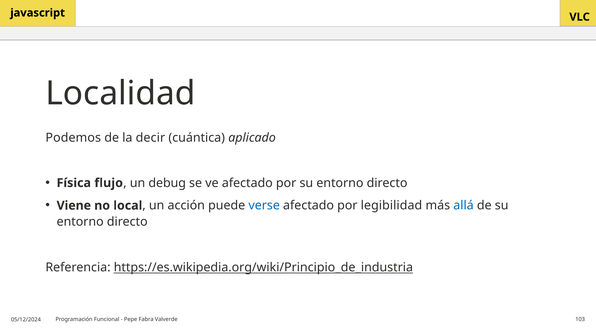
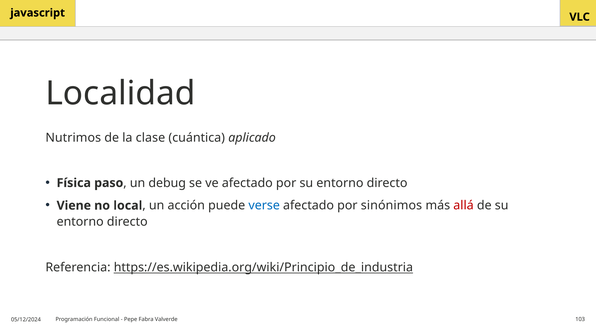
Podemos: Podemos -> Nutrimos
decir: decir -> clase
flujo: flujo -> paso
legibilidad: legibilidad -> sinónimos
allá colour: blue -> red
